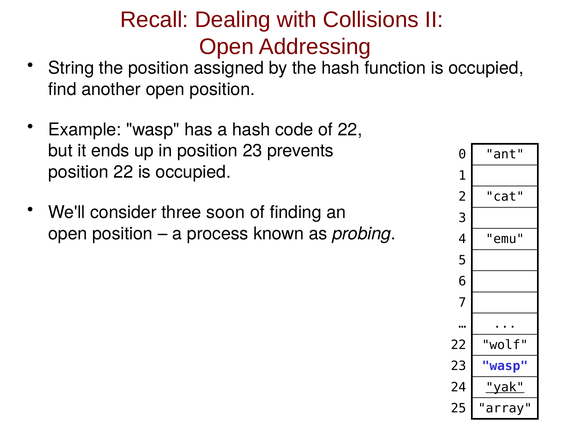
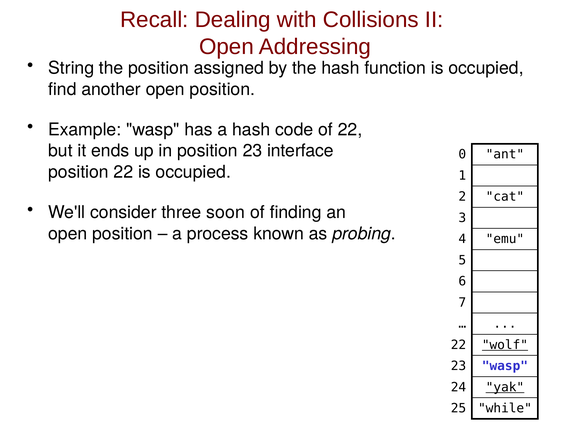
prevents: prevents -> interface
wolf underline: none -> present
array: array -> while
